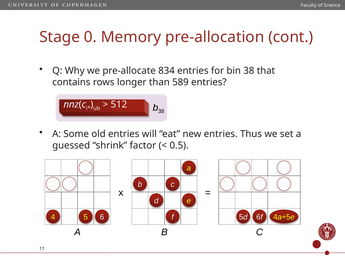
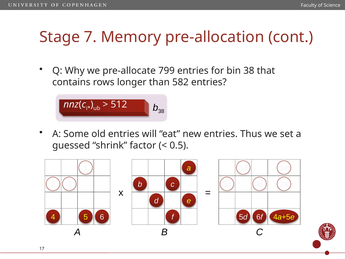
Stage 0: 0 -> 7
834: 834 -> 799
589: 589 -> 582
